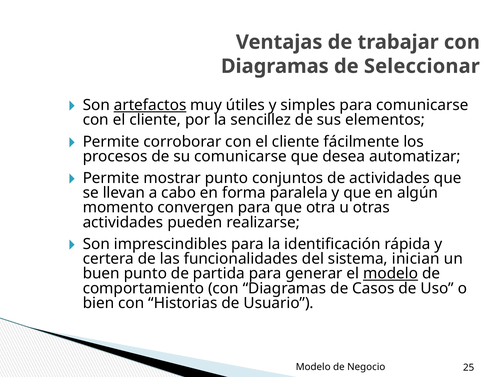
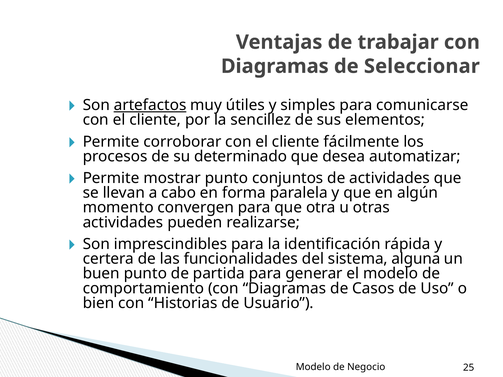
su comunicarse: comunicarse -> determinado
inician: inician -> alguna
modelo at (391, 274) underline: present -> none
